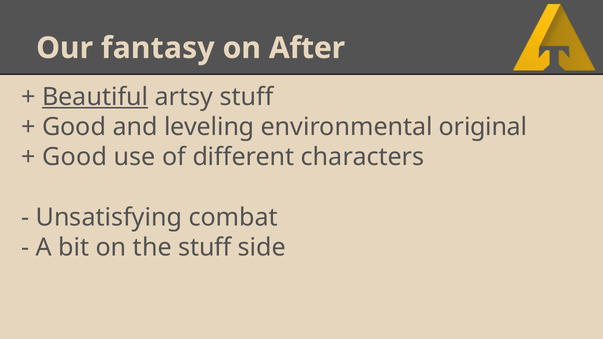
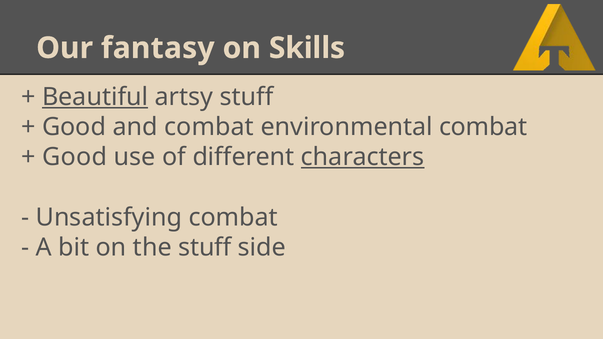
After: After -> Skills
and leveling: leveling -> combat
environmental original: original -> combat
characters underline: none -> present
